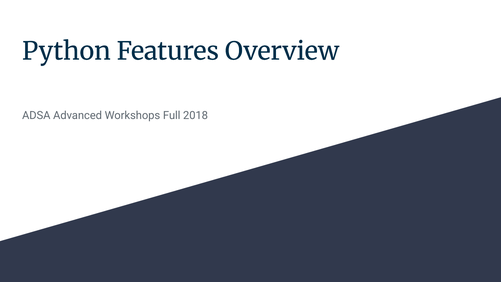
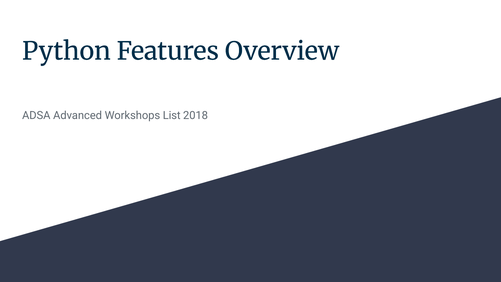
Full: Full -> List
